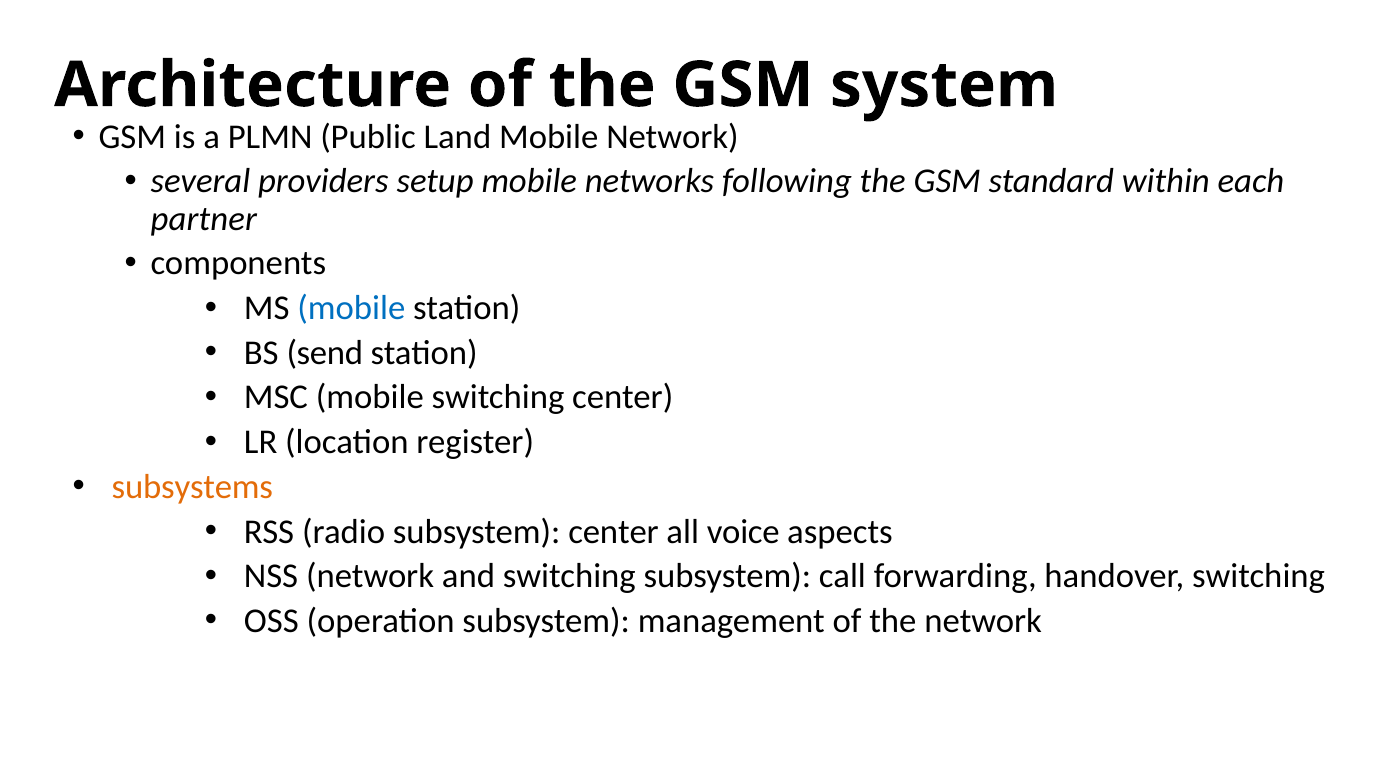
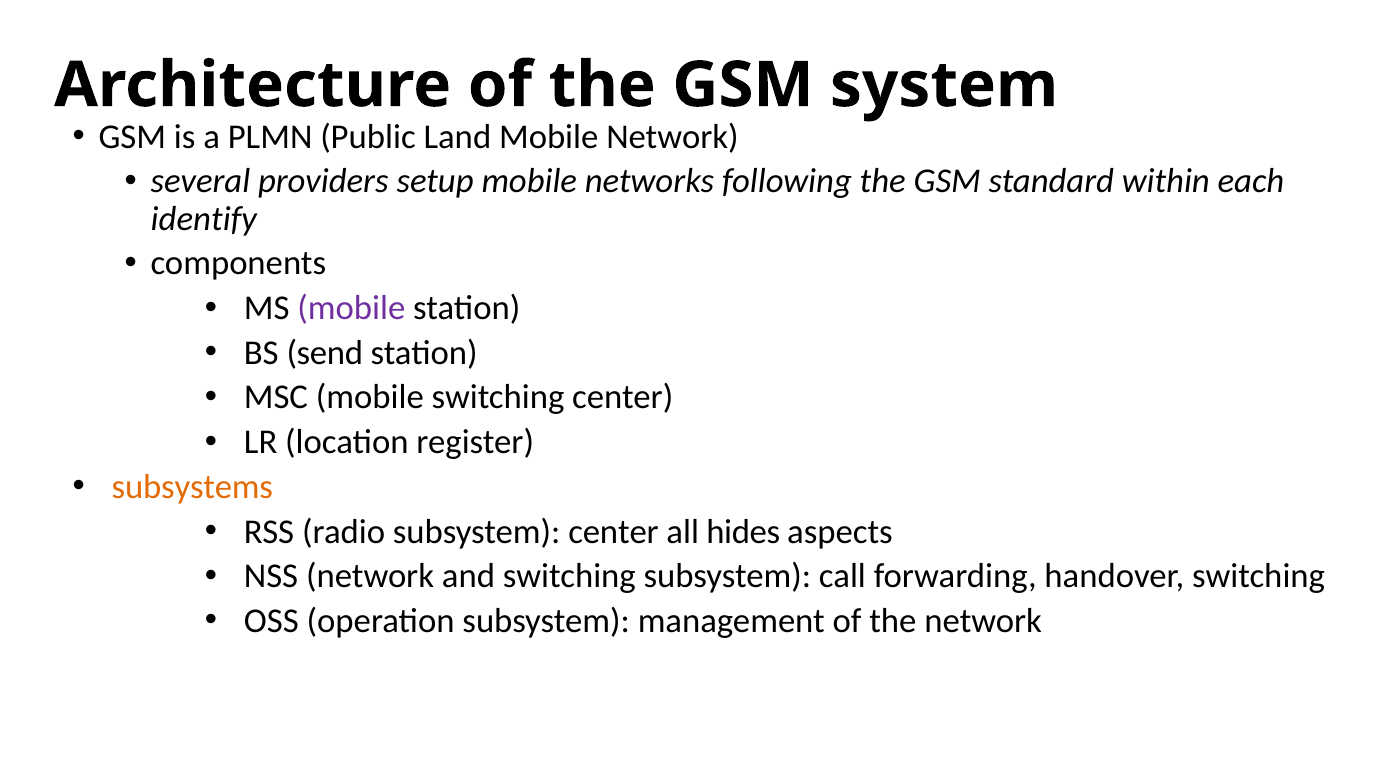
partner: partner -> identify
mobile at (351, 308) colour: blue -> purple
voice: voice -> hides
